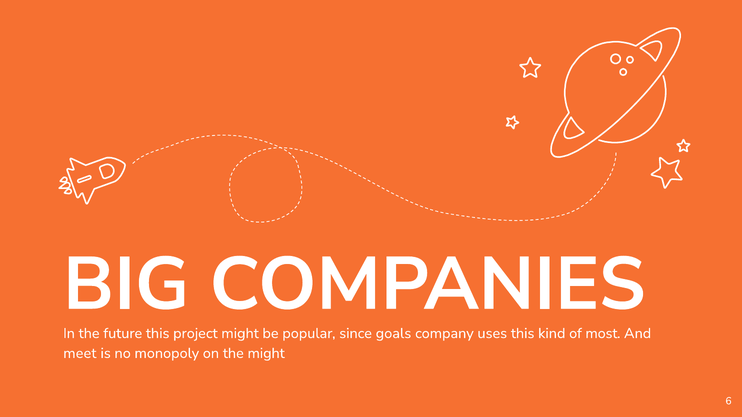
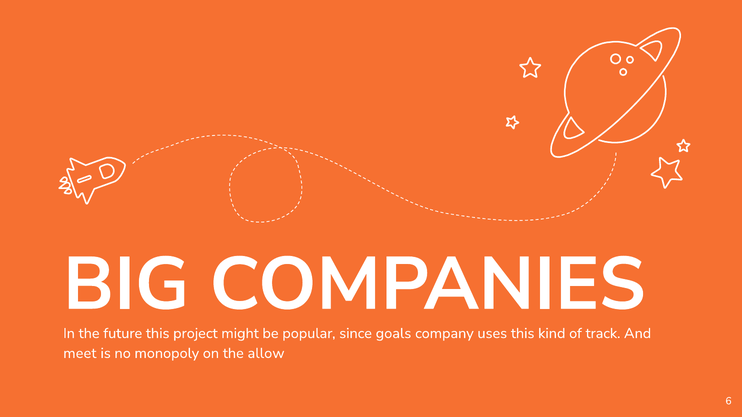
most: most -> track
the might: might -> allow
